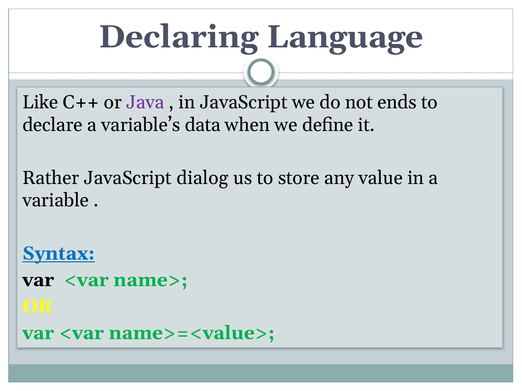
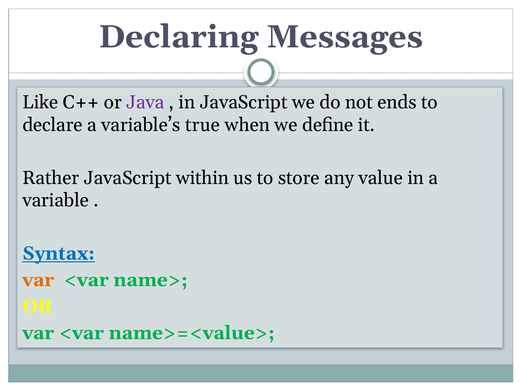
Language: Language -> Messages
data: data -> true
dialog: dialog -> within
var at (38, 280) colour: black -> orange
